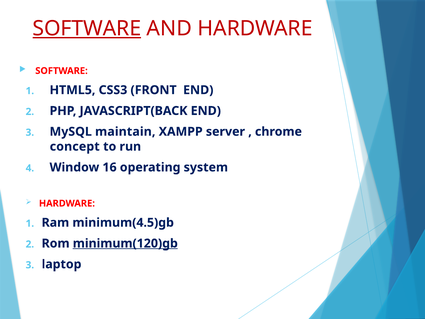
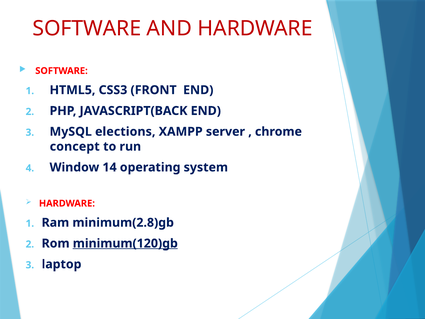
SOFTWARE at (87, 28) underline: present -> none
maintain: maintain -> elections
16: 16 -> 14
minimum(4.5)gb: minimum(4.5)gb -> minimum(2.8)gb
